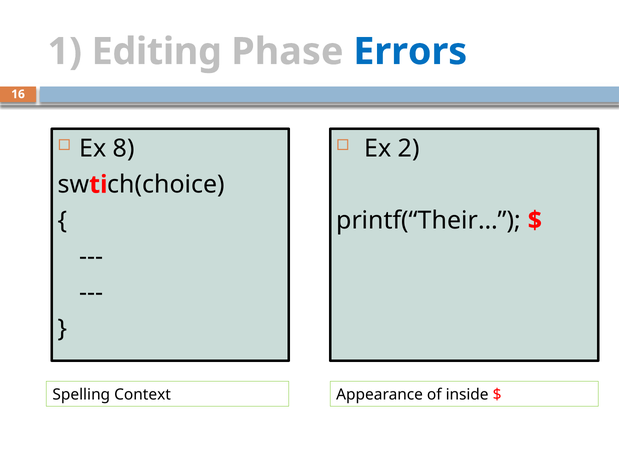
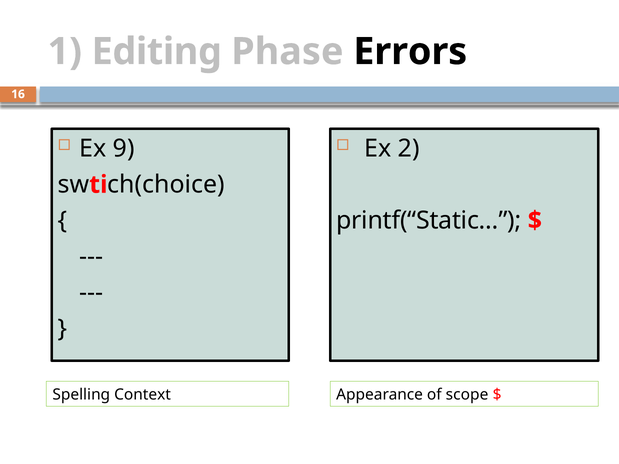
Errors colour: blue -> black
8: 8 -> 9
printf(“Their…: printf(“Their… -> printf(“Static…
inside: inside -> scope
